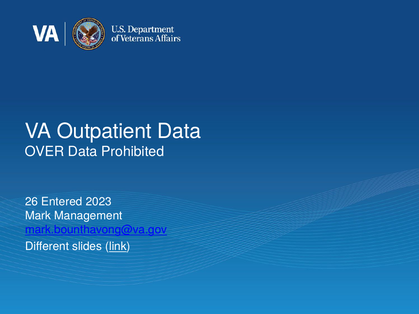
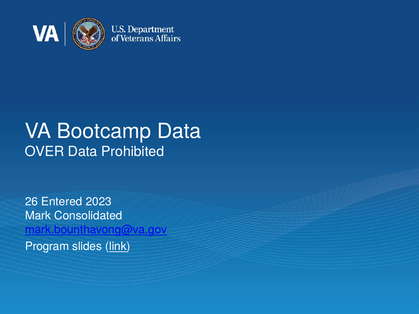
Outpatient: Outpatient -> Bootcamp
Management: Management -> Consolidated
Different: Different -> Program
